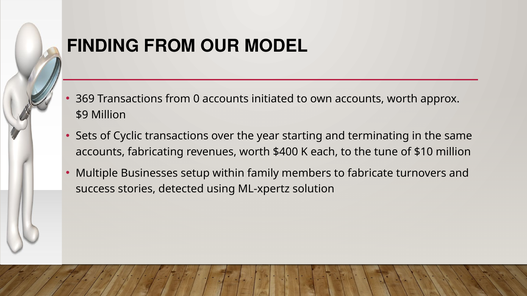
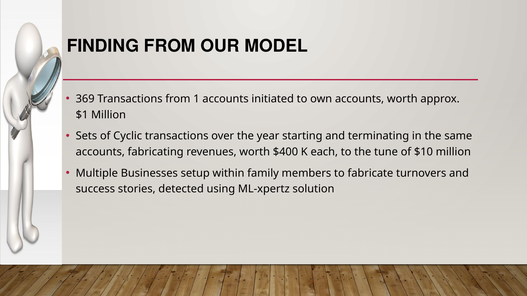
0: 0 -> 1
$9: $9 -> $1
